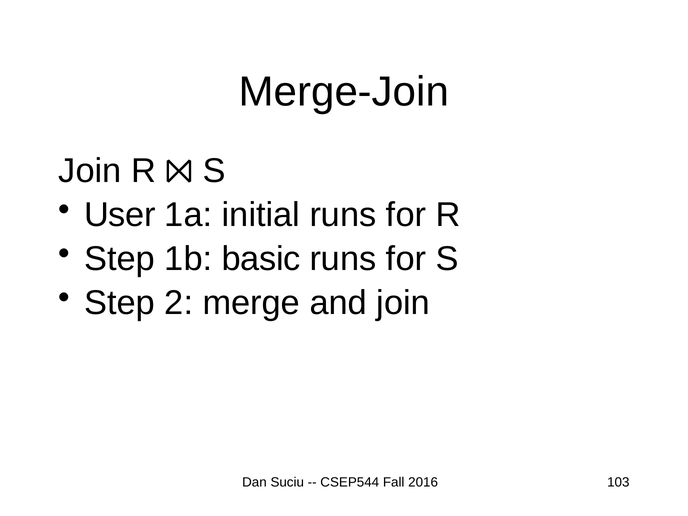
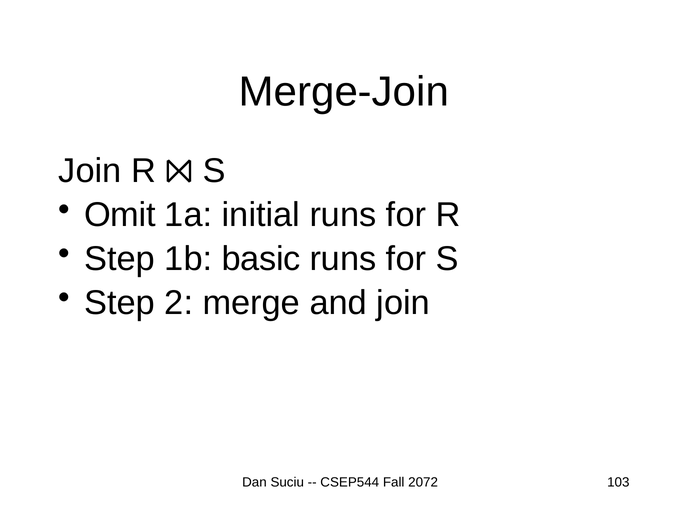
User: User -> Omit
2016: 2016 -> 2072
